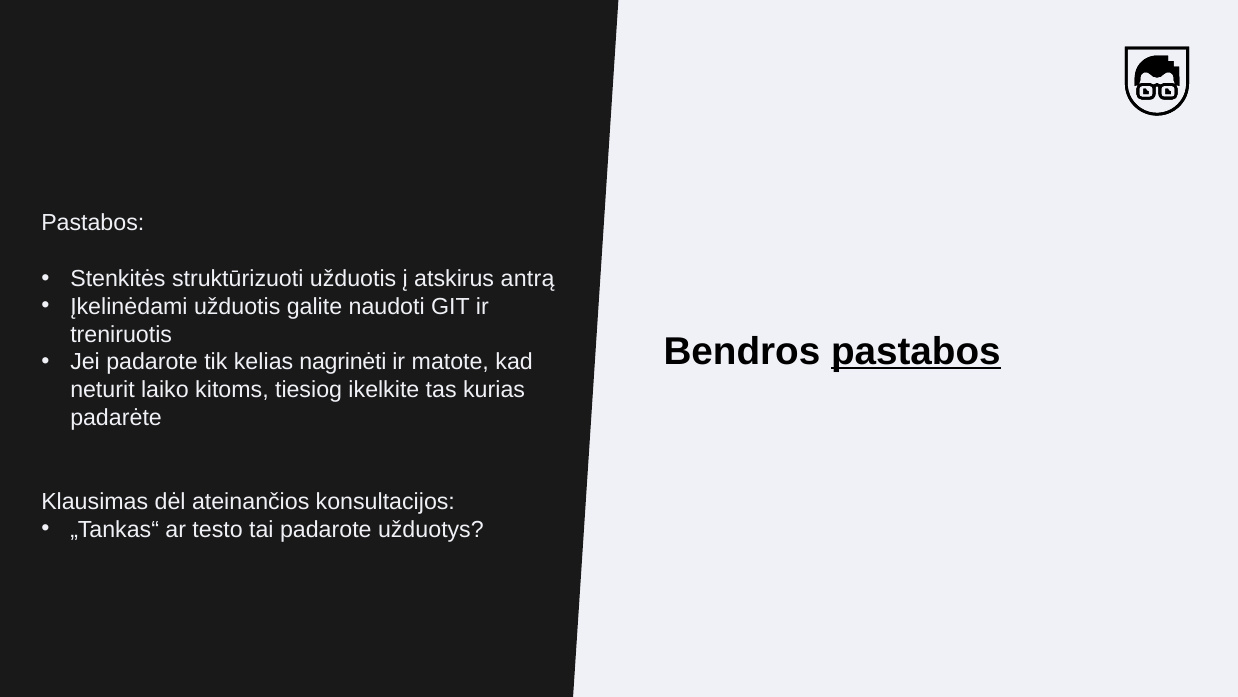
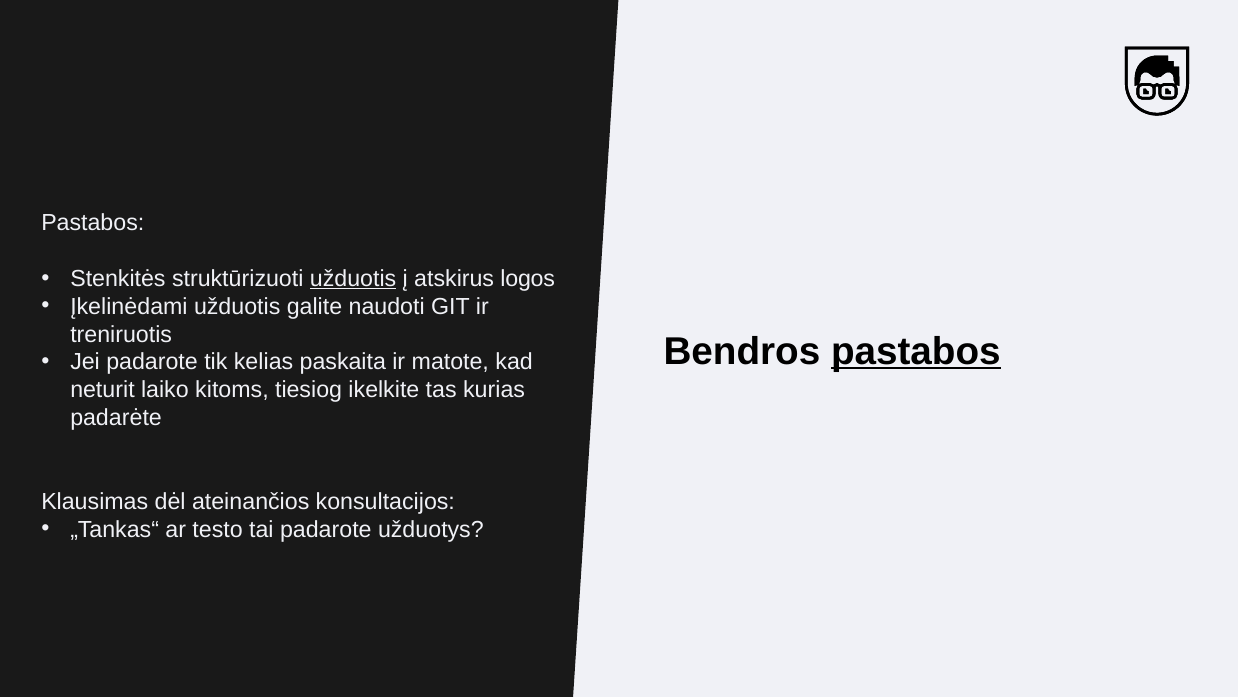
užduotis at (353, 278) underline: none -> present
antrą: antrą -> logos
nagrinėti: nagrinėti -> paskaita
